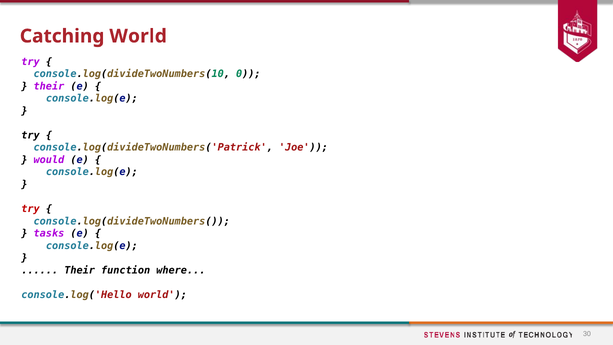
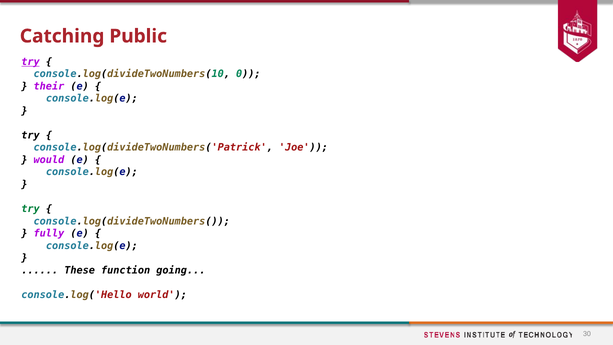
Catching World: World -> Public
try at (31, 62) underline: none -> present
try at (31, 209) colour: red -> green
tasks: tasks -> fully
Their at (80, 270): Their -> These
where: where -> going
